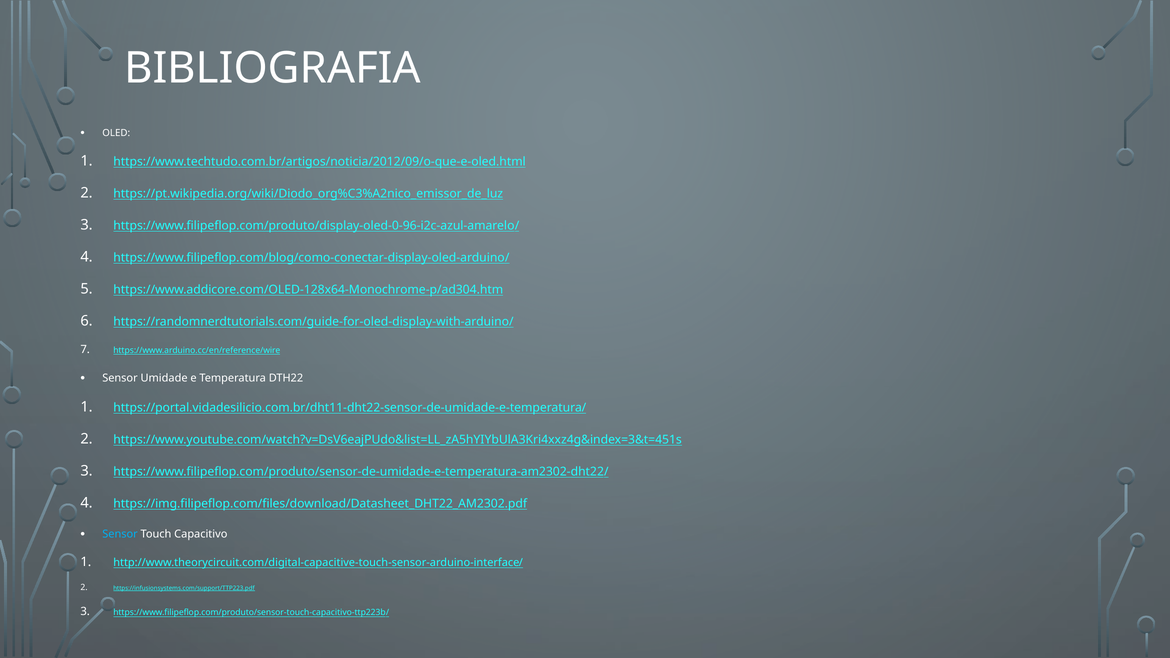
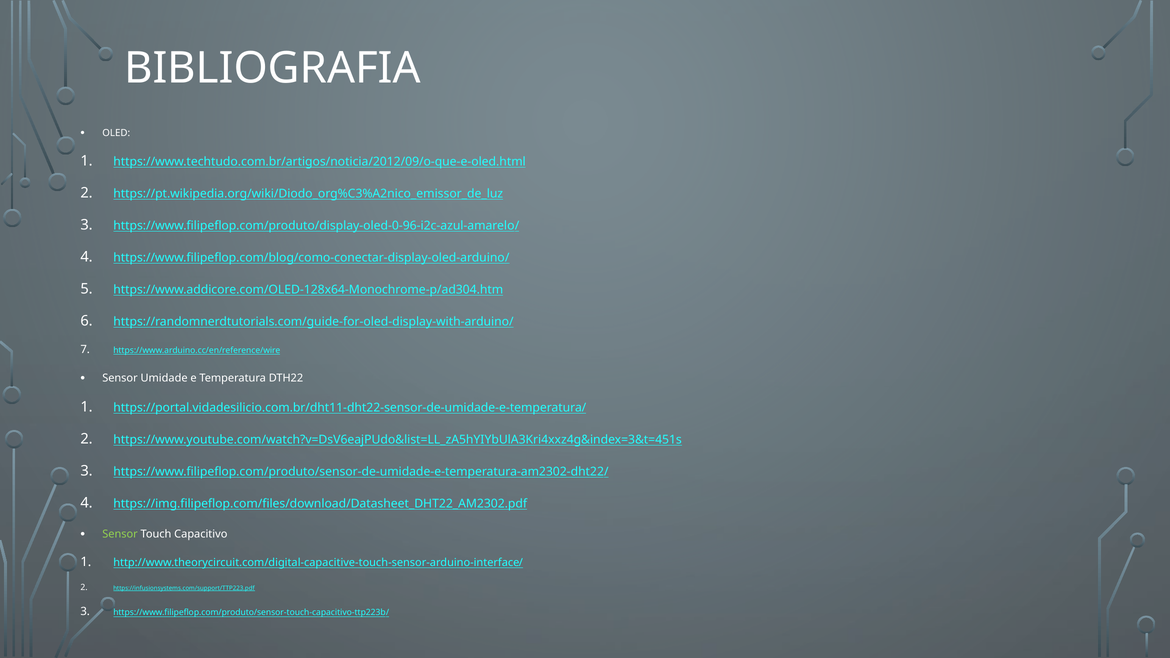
Sensor at (120, 534) colour: light blue -> light green
